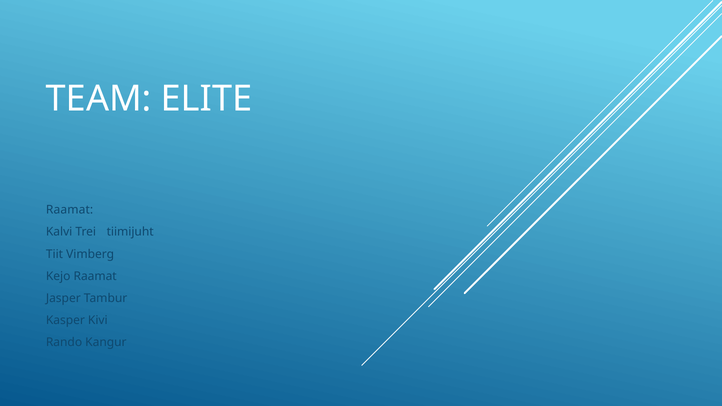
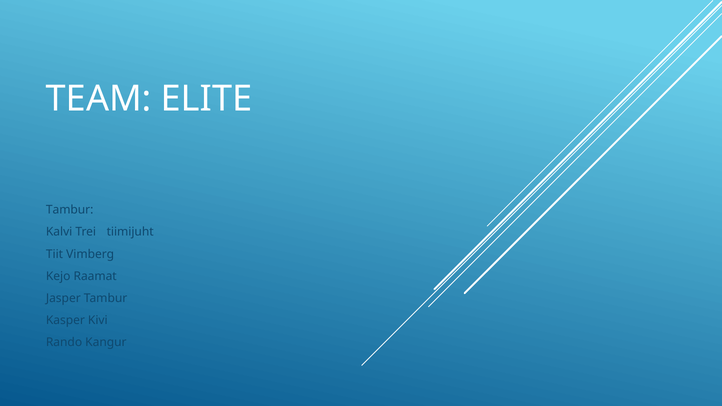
Raamat at (70, 210): Raamat -> Tambur
